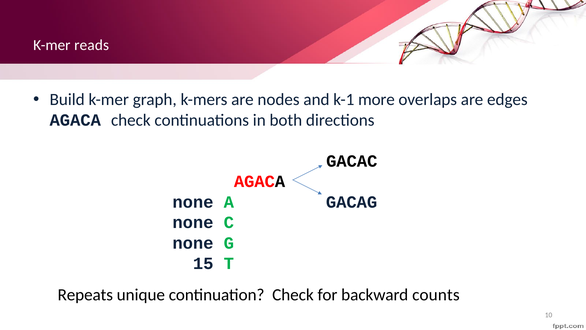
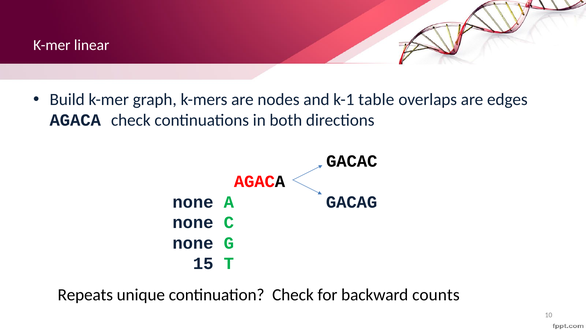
reads: reads -> linear
more: more -> table
